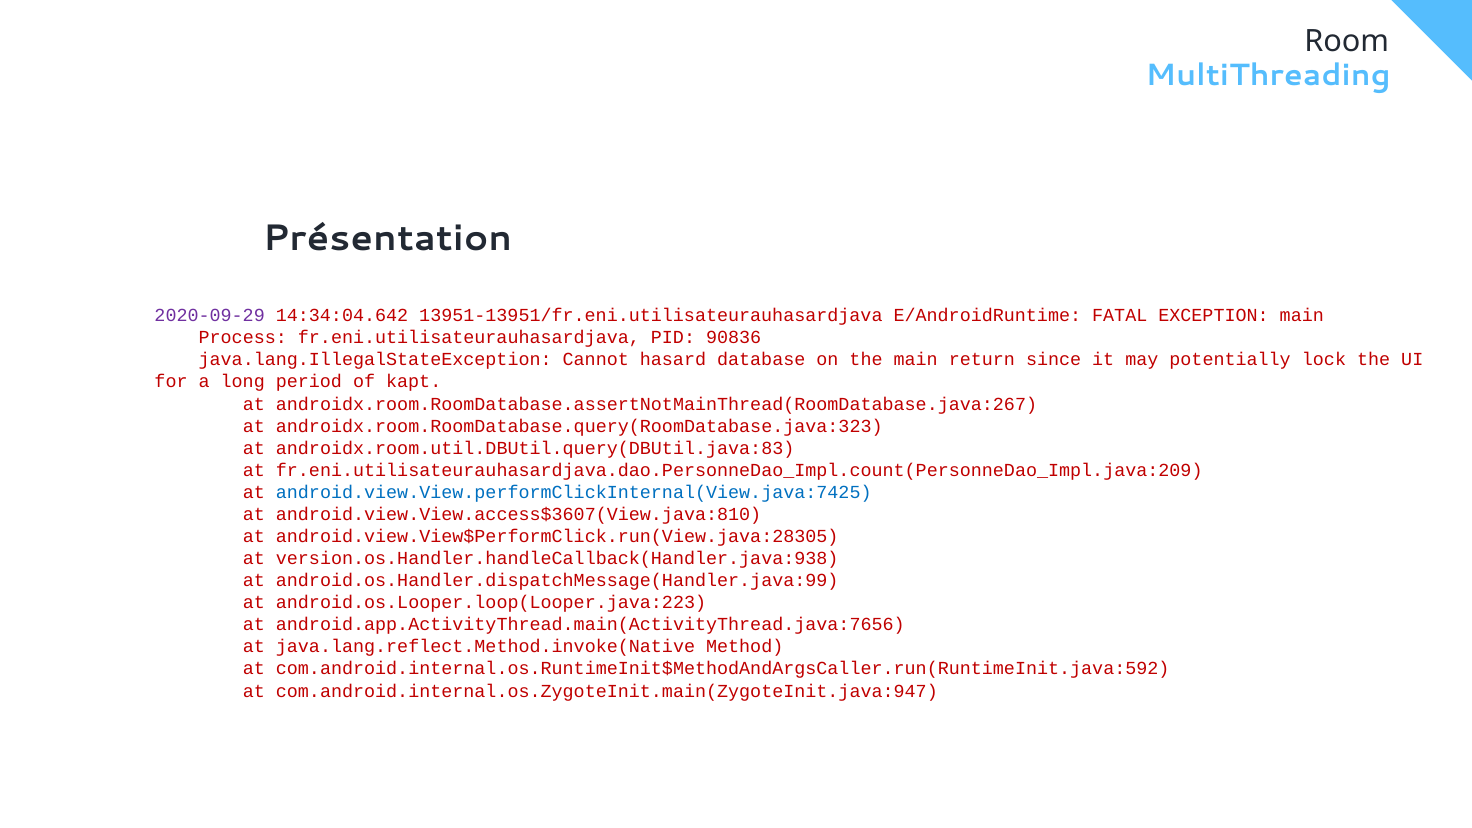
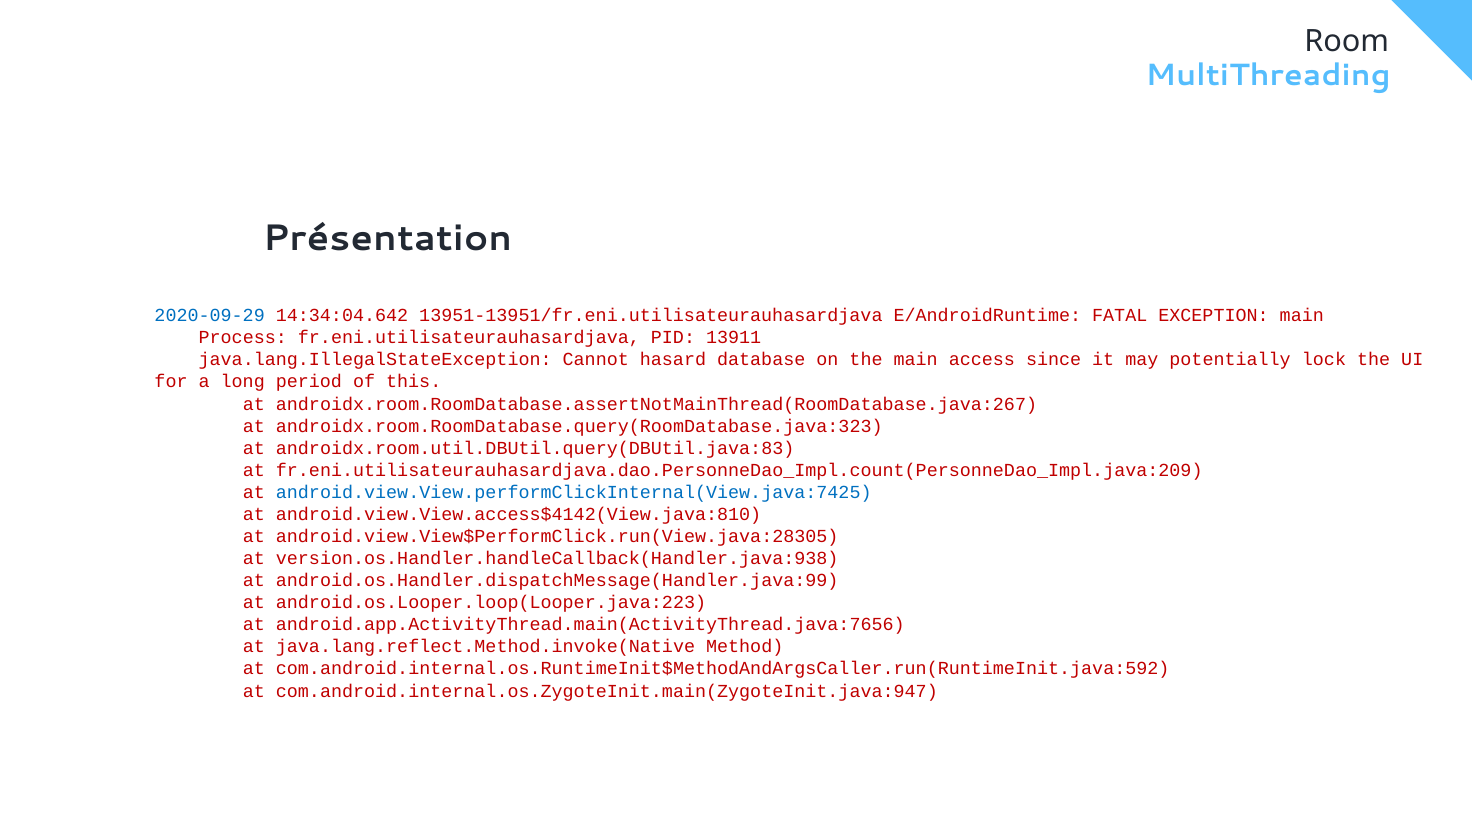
2020-09-29 colour: purple -> blue
90836: 90836 -> 13911
return: return -> access
kapt: kapt -> this
android.view.View.access$3607(View.java:810: android.view.View.access$3607(View.java:810 -> android.view.View.access$4142(View.java:810
